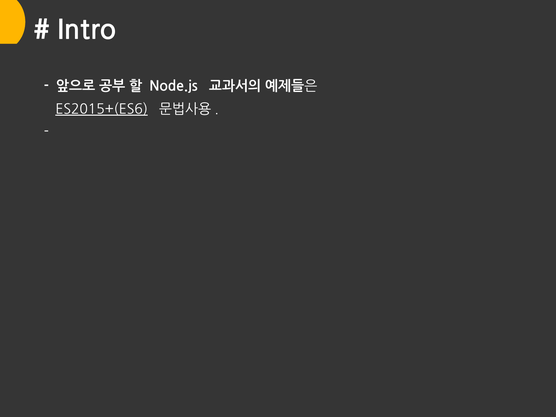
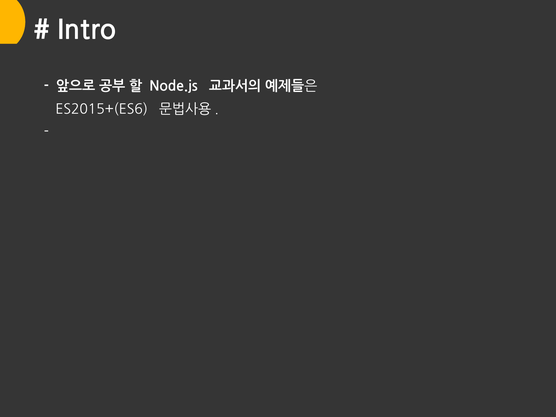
ES2015+(ES6 underline: present -> none
